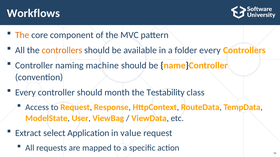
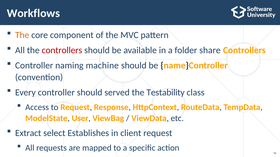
controllers at (62, 50) colour: orange -> red
folder every: every -> share
month: month -> served
Application: Application -> Establishes
value: value -> client
